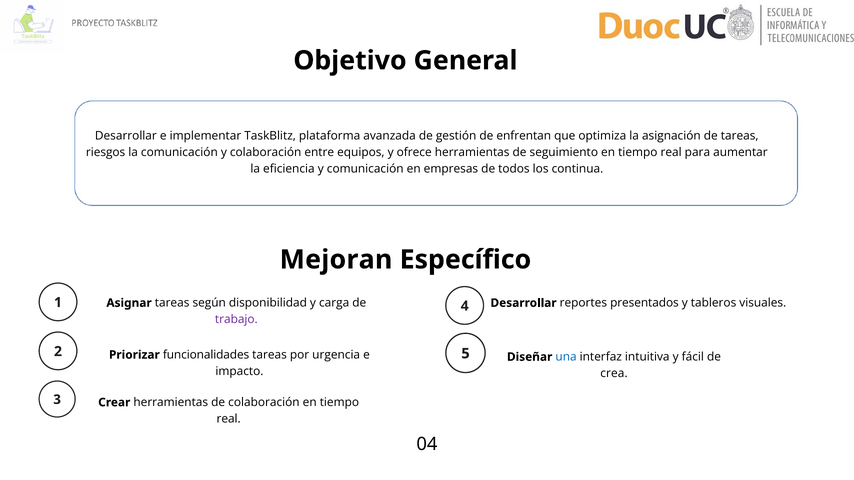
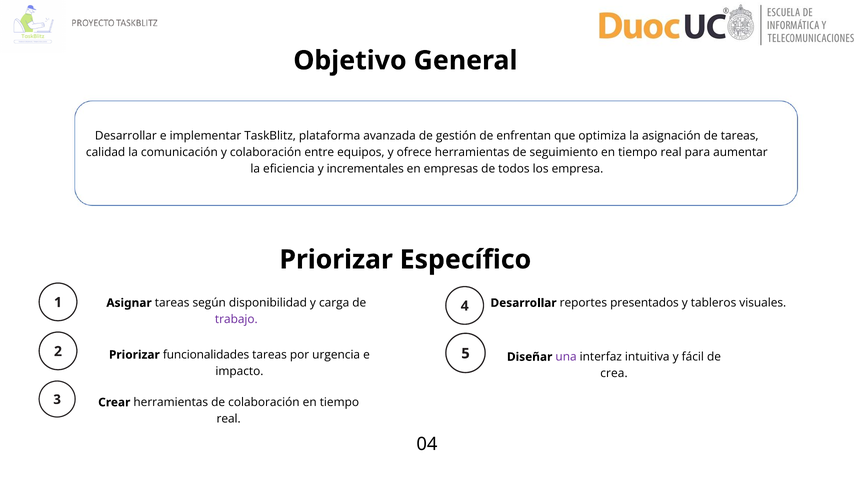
riesgos: riesgos -> calidad
y comunicación: comunicación -> incrementales
continua: continua -> empresa
Mejoran at (336, 260): Mejoran -> Priorizar
una colour: blue -> purple
